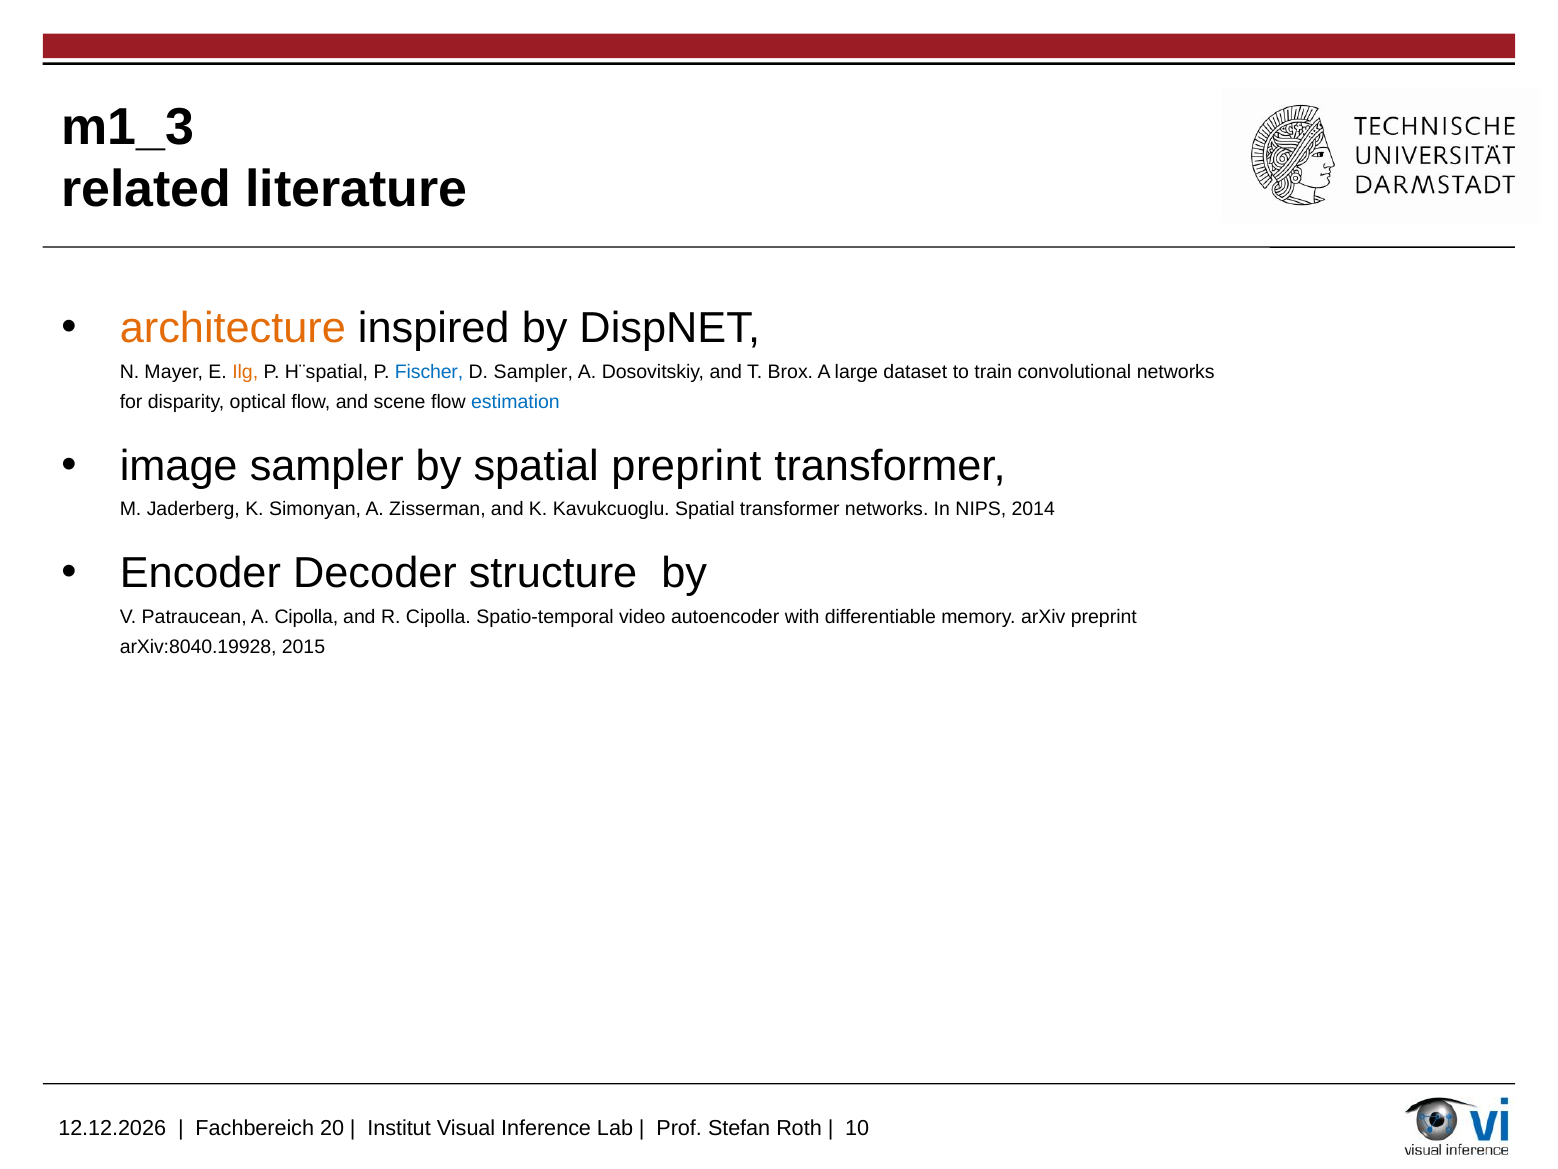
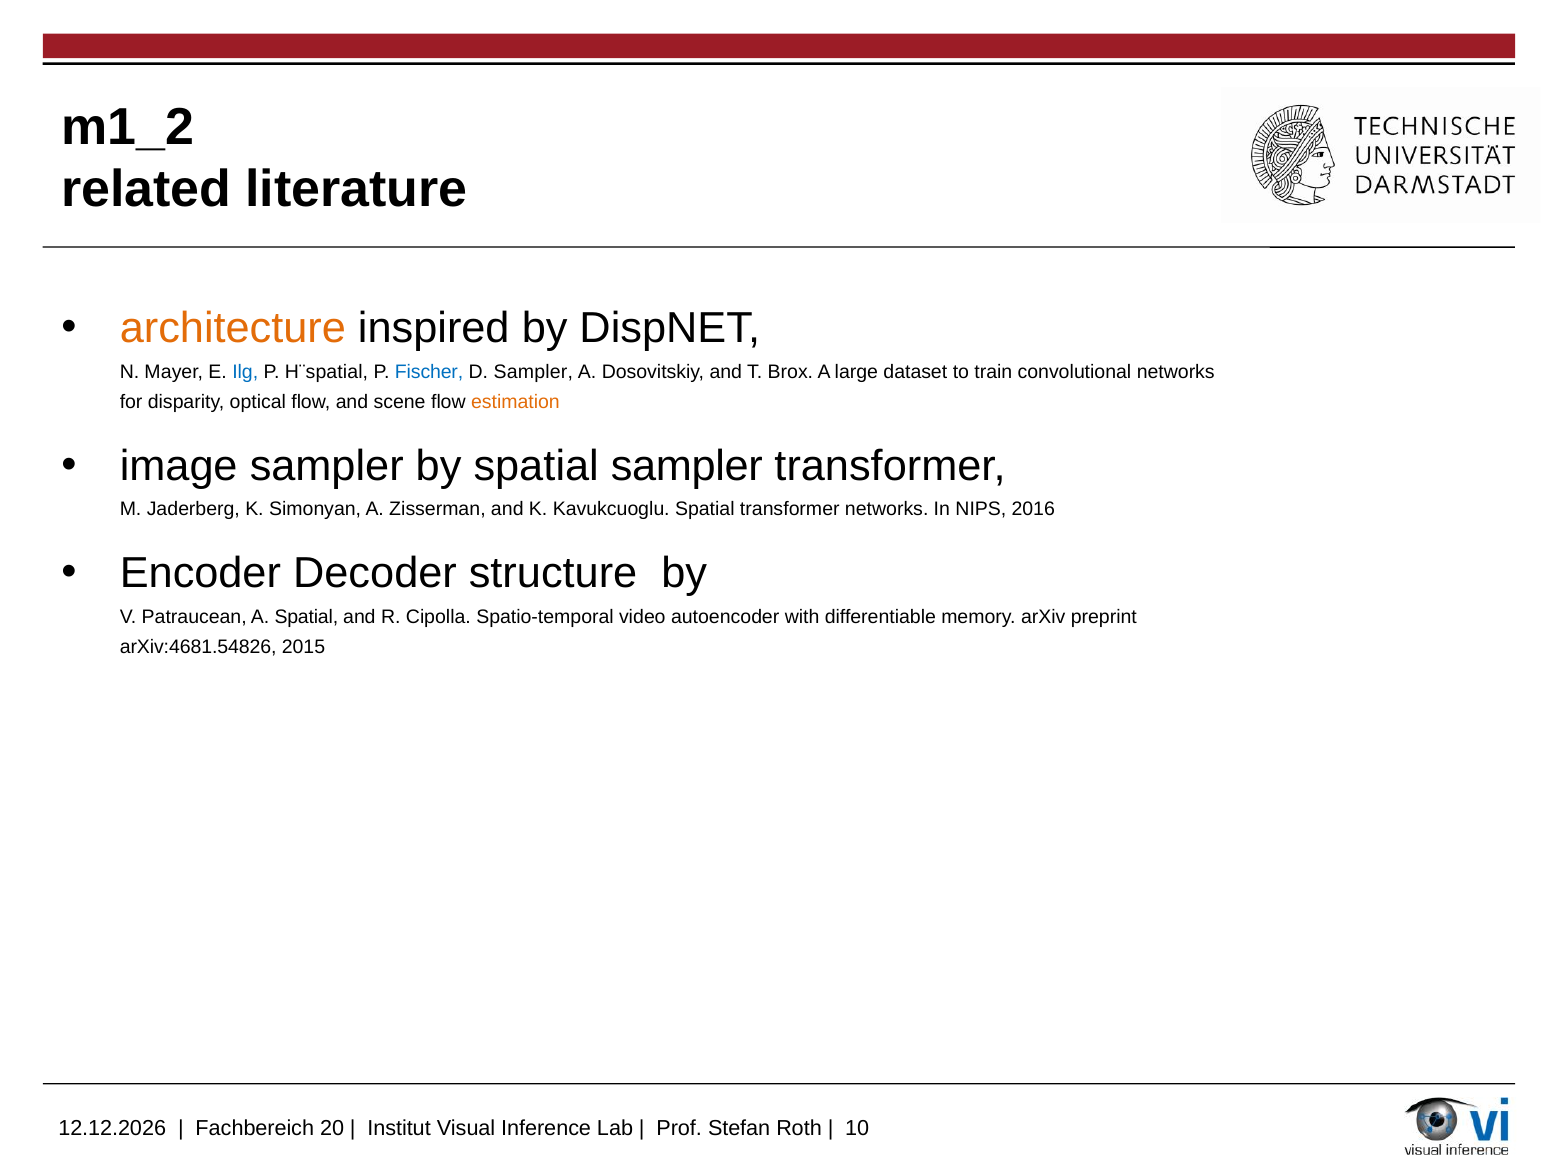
m1_3: m1_3 -> m1_2
Ilg colour: orange -> blue
estimation colour: blue -> orange
spatial preprint: preprint -> sampler
2014: 2014 -> 2016
A Cipolla: Cipolla -> Spatial
arXiv:8040.19928: arXiv:8040.19928 -> arXiv:4681.54826
